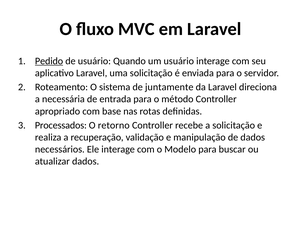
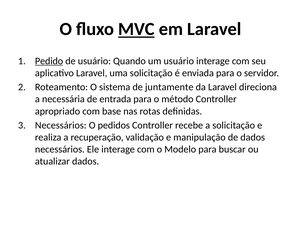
MVC underline: none -> present
Processados at (61, 125): Processados -> Necessários
retorno: retorno -> pedidos
